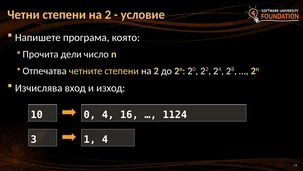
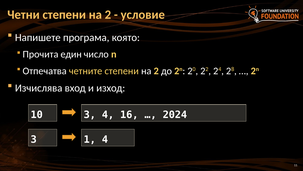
дели: дели -> един
10 0: 0 -> 3
1124: 1124 -> 2024
